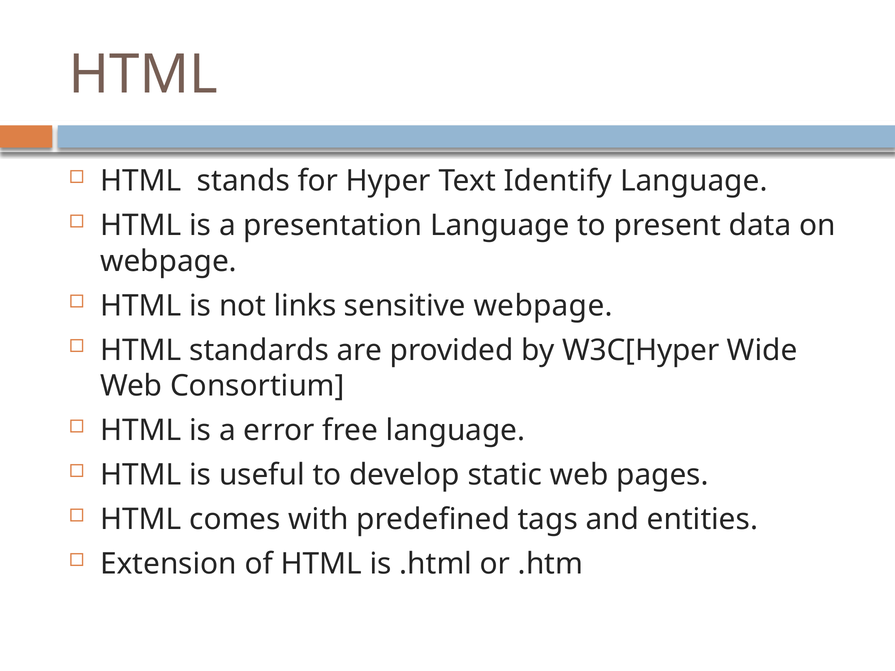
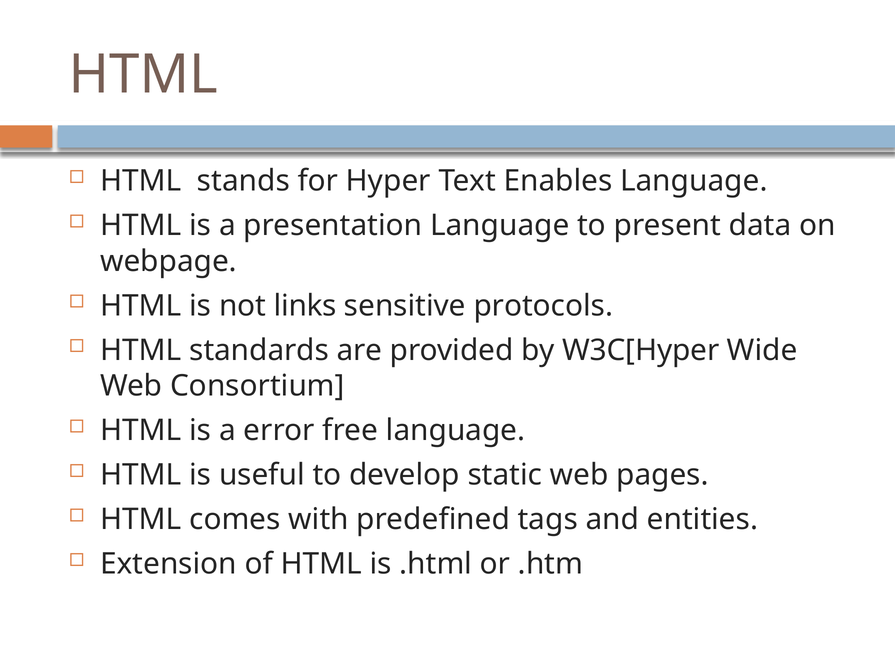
Identify: Identify -> Enables
sensitive webpage: webpage -> protocols
